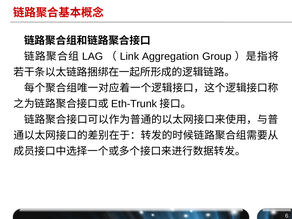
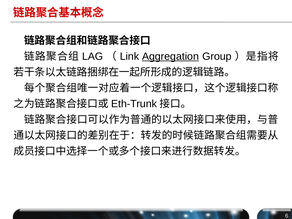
Aggregation underline: none -> present
